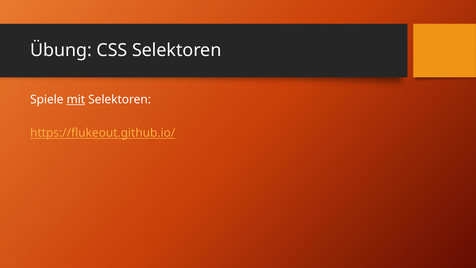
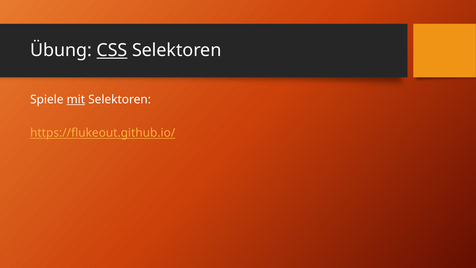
CSS underline: none -> present
